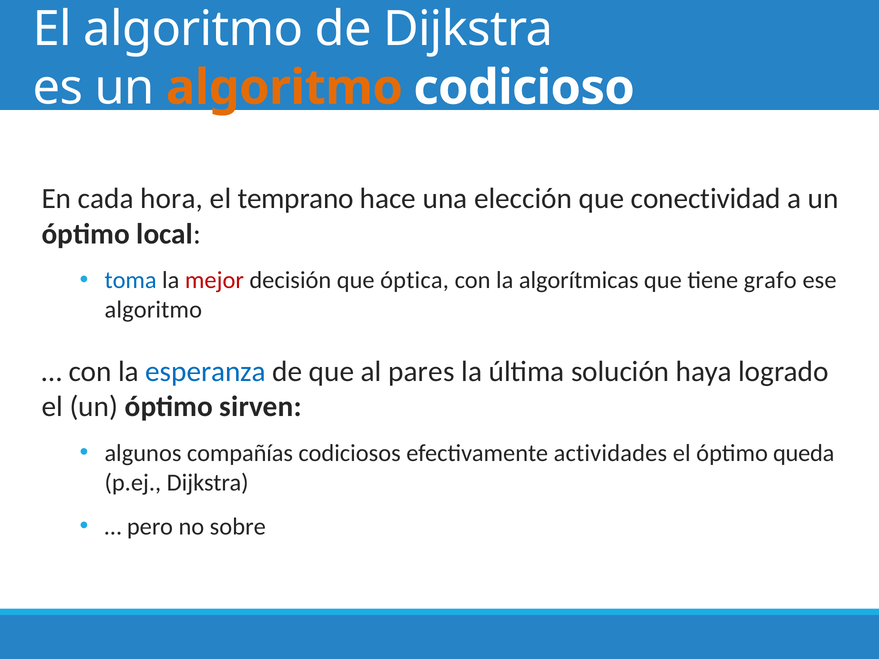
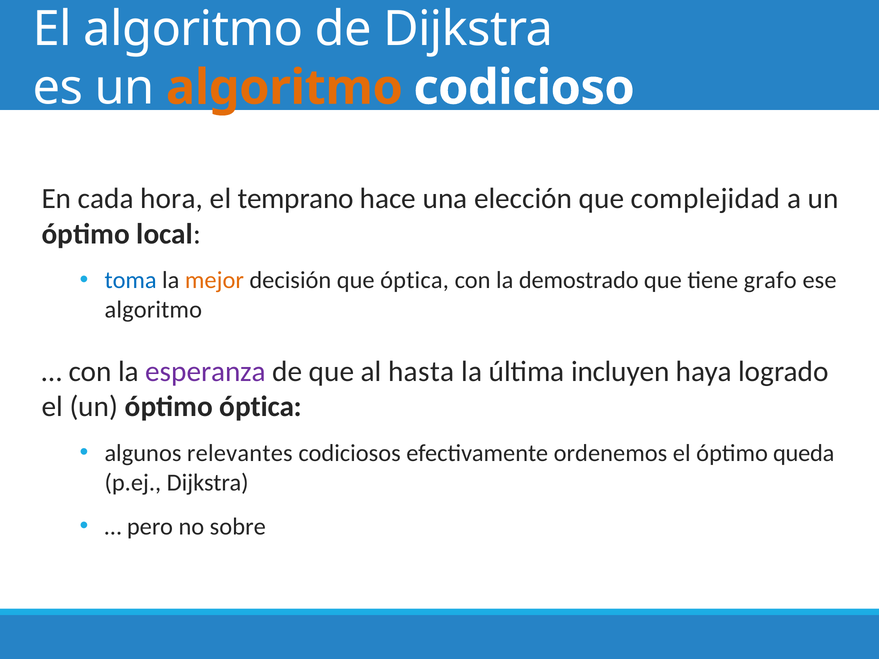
conectividad: conectividad -> complejidad
mejor colour: red -> orange
algorítmicas: algorítmicas -> demostrado
esperanza colour: blue -> purple
pares: pares -> hasta
solución: solución -> incluyen
óptimo sirven: sirven -> óptica
compañías: compañías -> relevantes
actividades: actividades -> ordenemos
